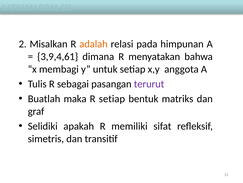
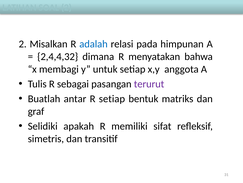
adalah colour: orange -> blue
3,9,4,61: 3,9,4,61 -> 2,4,4,32
maka: maka -> antar
